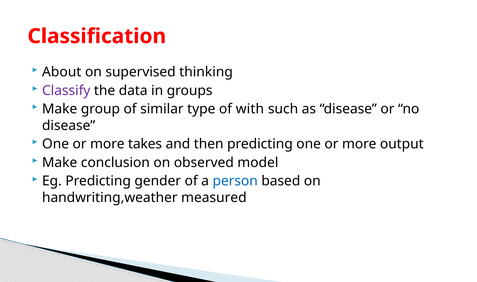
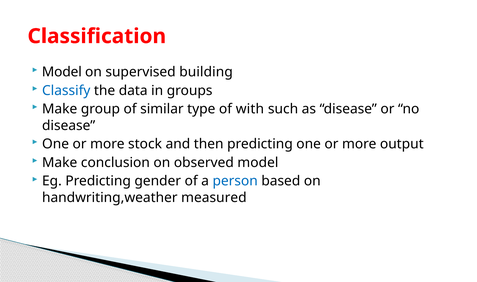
About at (62, 72): About -> Model
thinking: thinking -> building
Classify colour: purple -> blue
takes: takes -> stock
